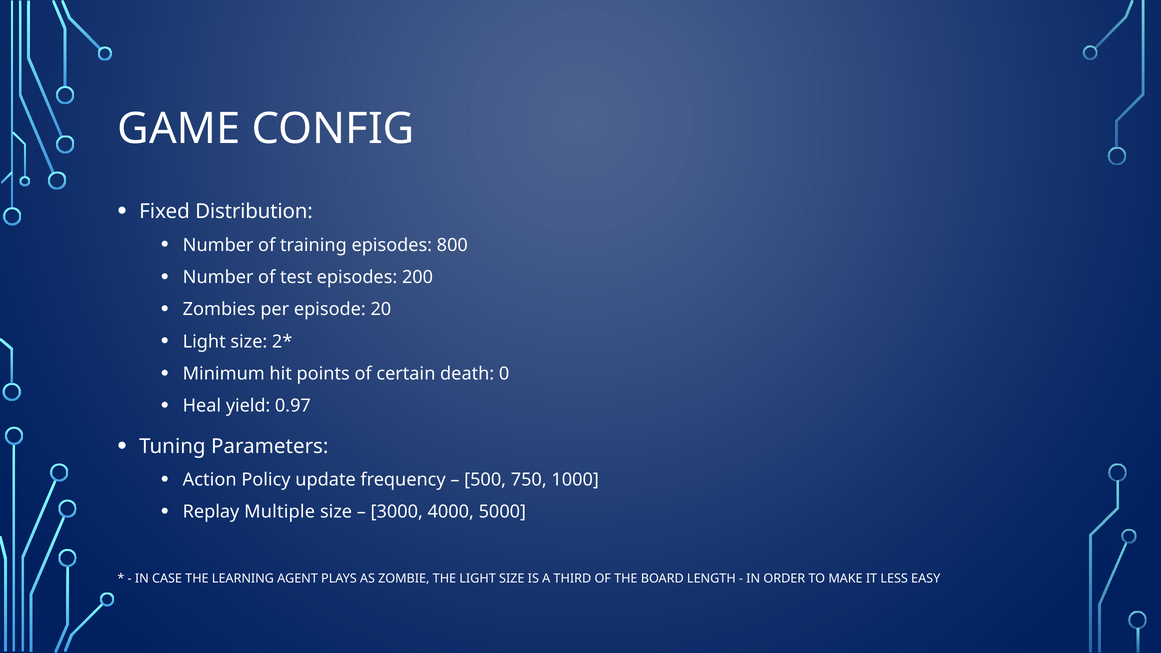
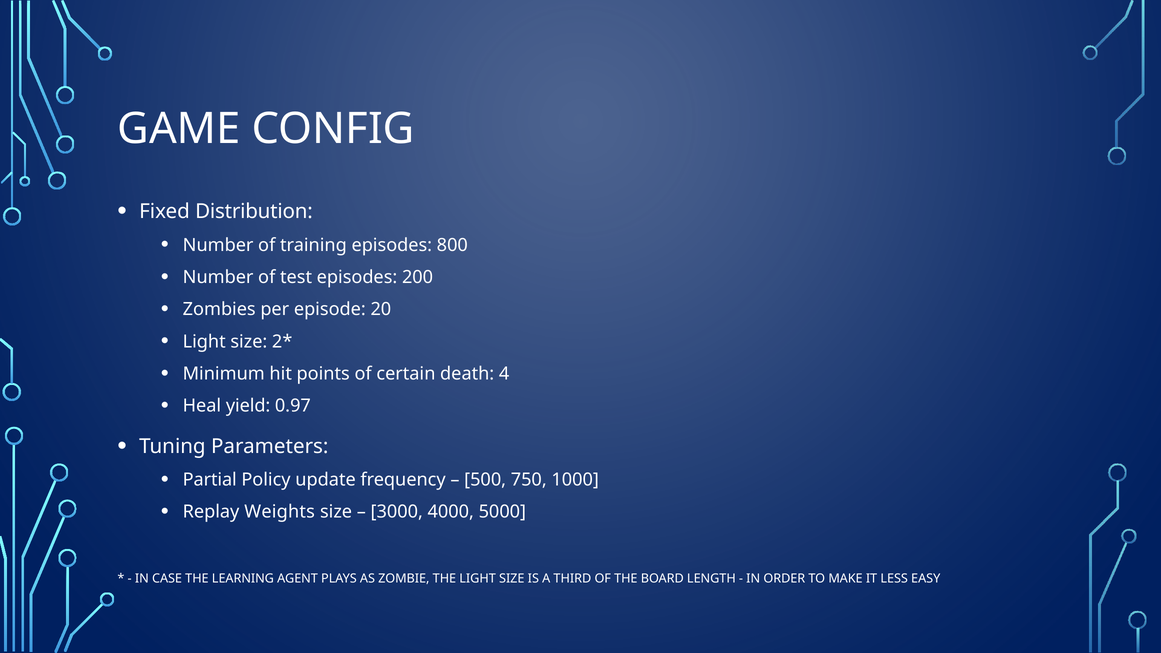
0: 0 -> 4
Action: Action -> Partial
Multiple: Multiple -> Weights
